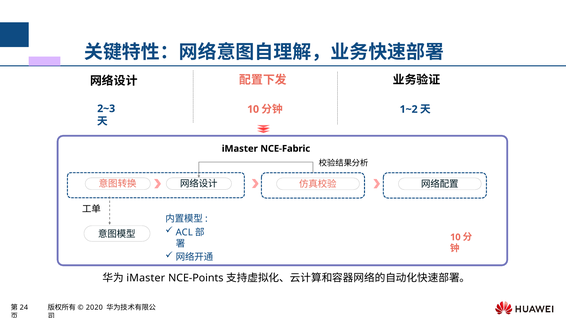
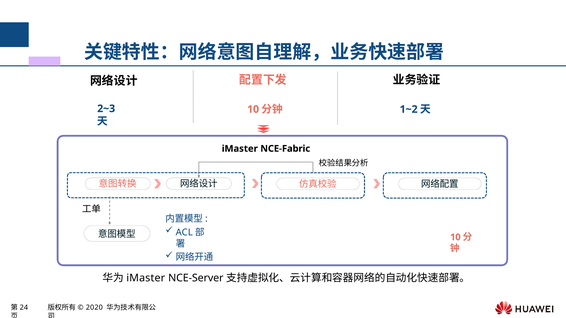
NCE-Points: NCE-Points -> NCE-Server
